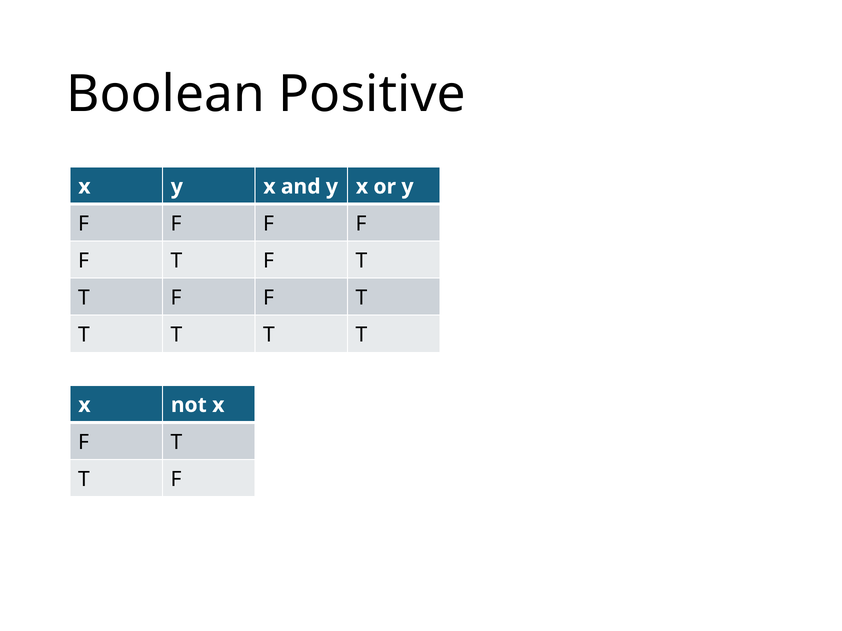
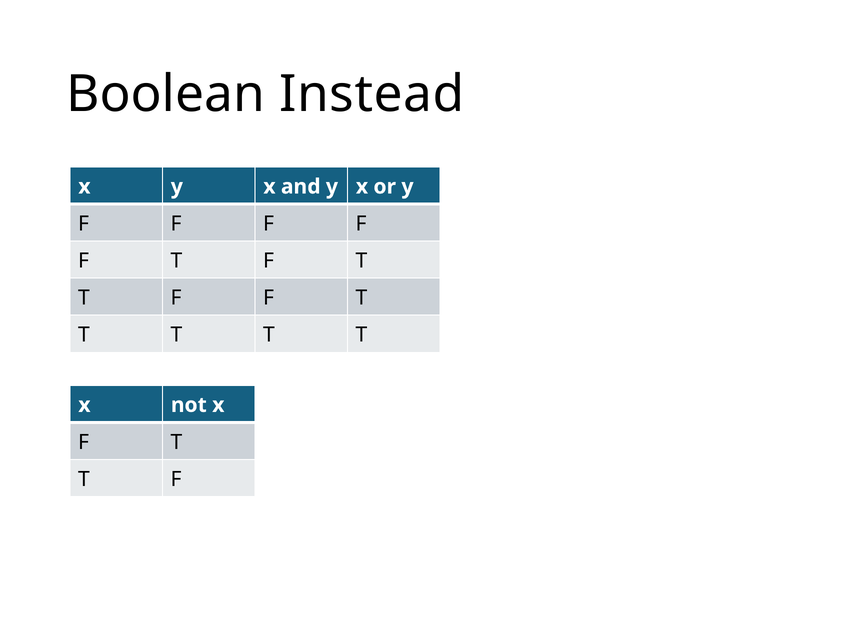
Positive: Positive -> Instead
